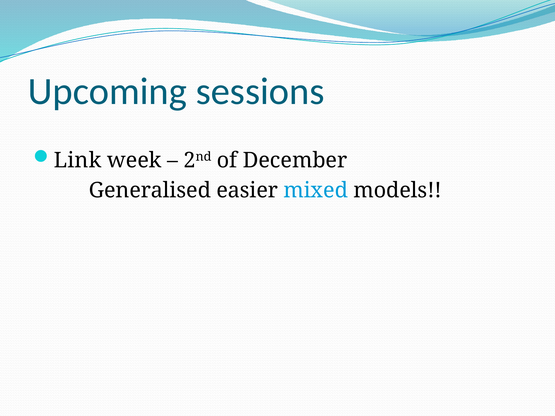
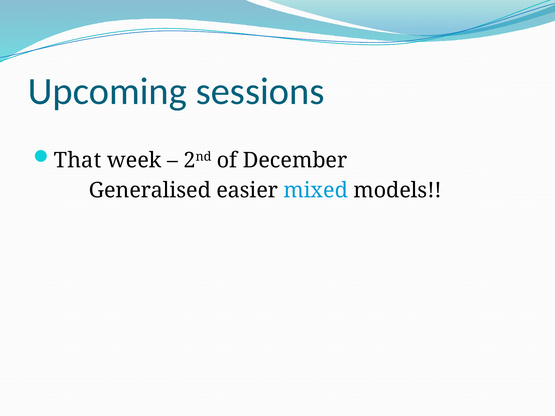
Link: Link -> That
